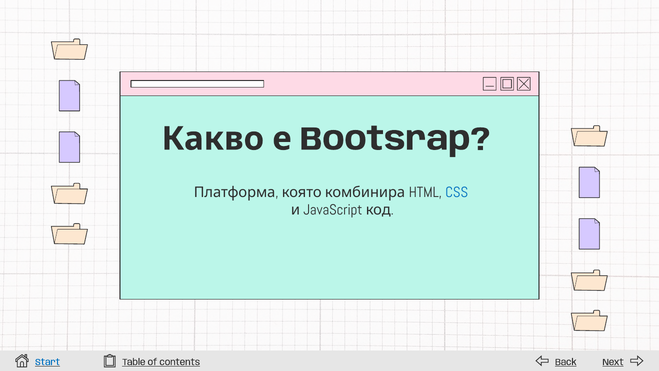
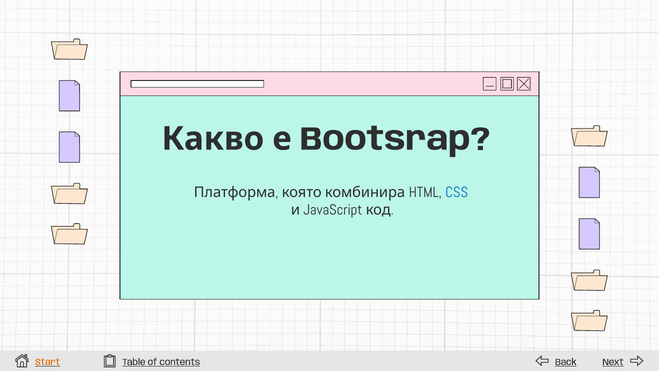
Start colour: blue -> orange
